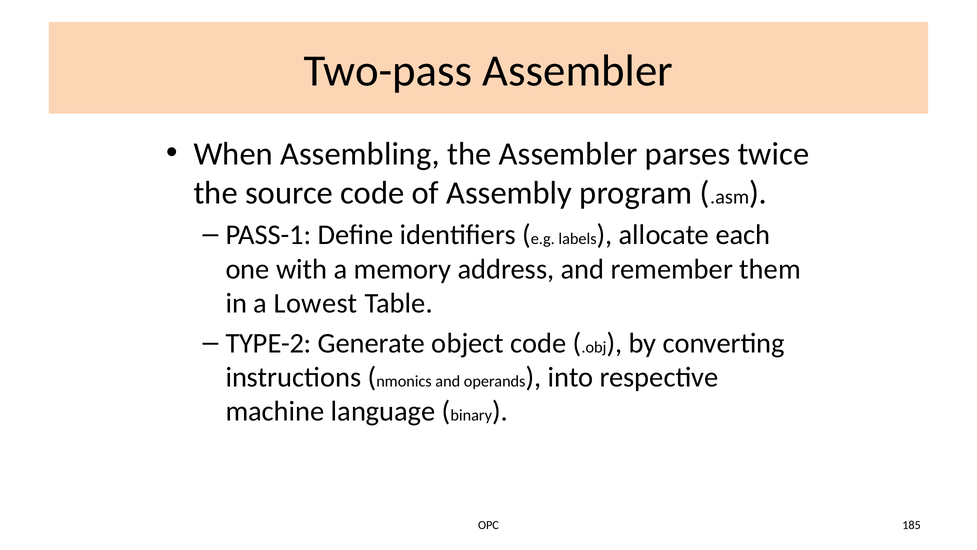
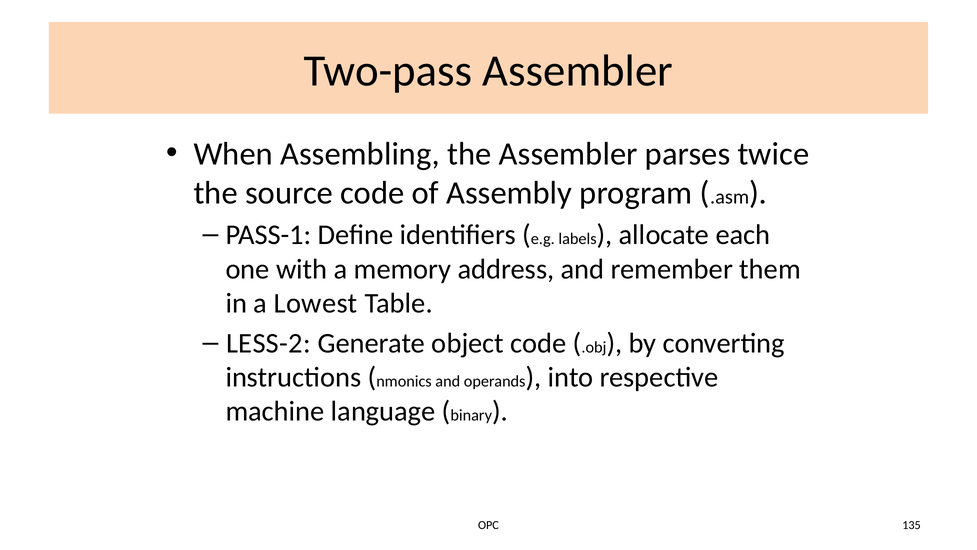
TYPE-2: TYPE-2 -> LESS-2
185: 185 -> 135
